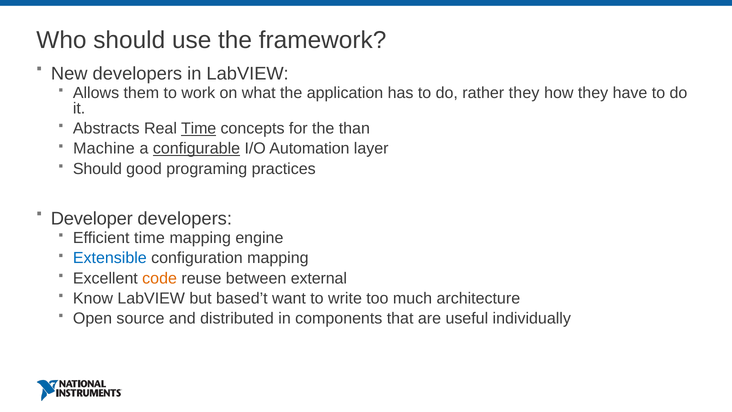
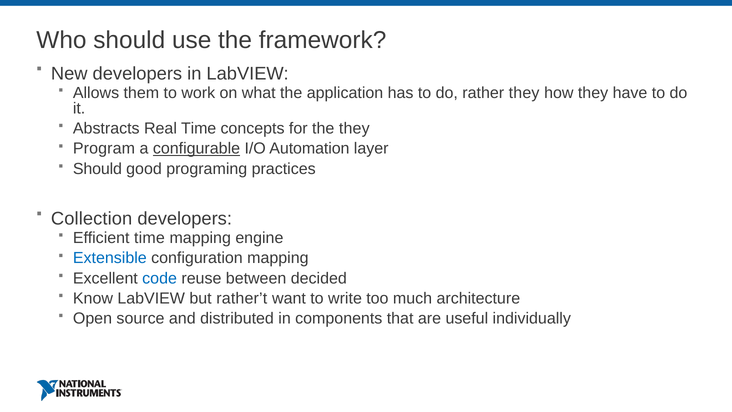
Time at (199, 128) underline: present -> none
the than: than -> they
Machine: Machine -> Program
Developer: Developer -> Collection
code colour: orange -> blue
external: external -> decided
based’t: based’t -> rather’t
